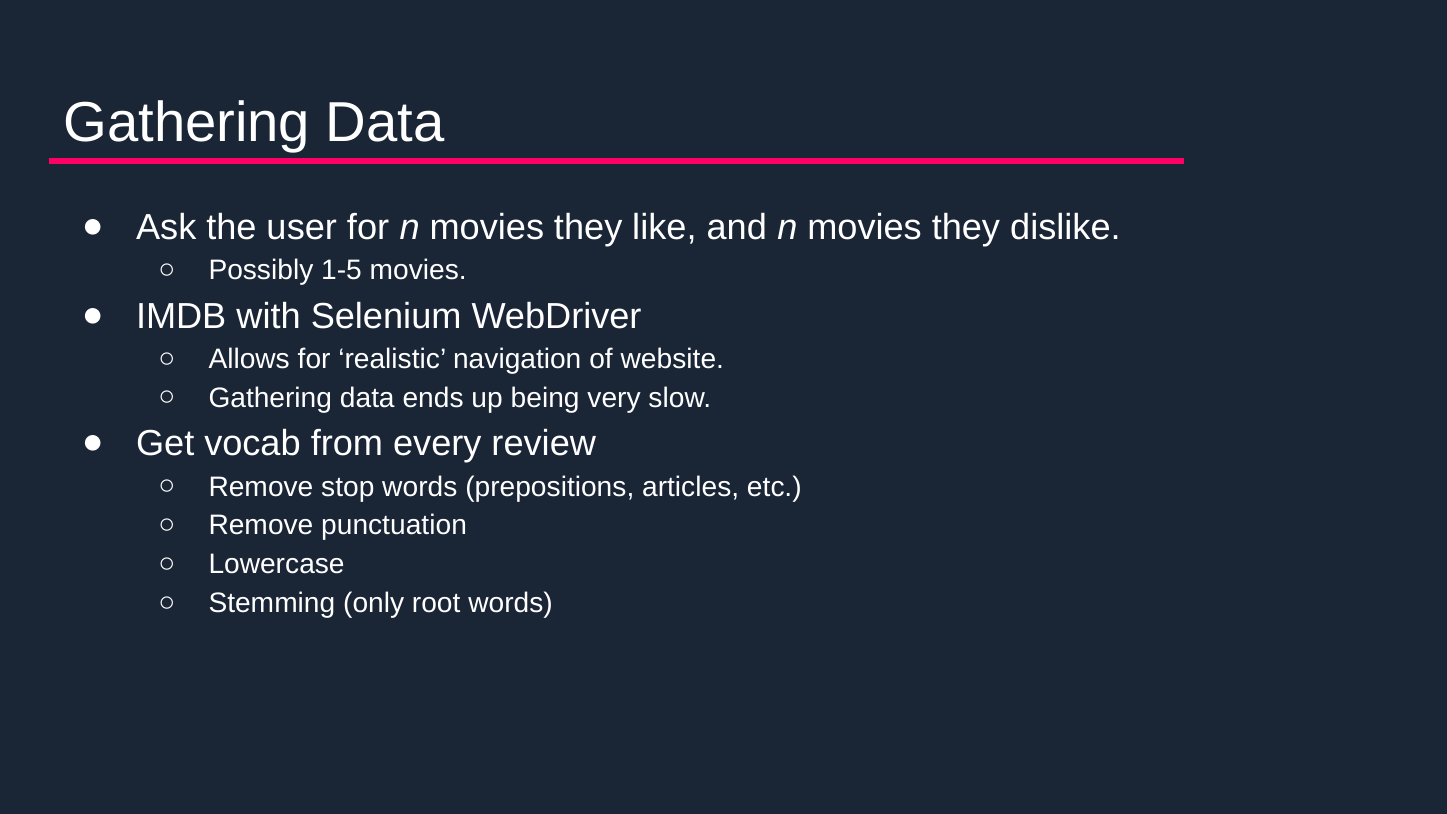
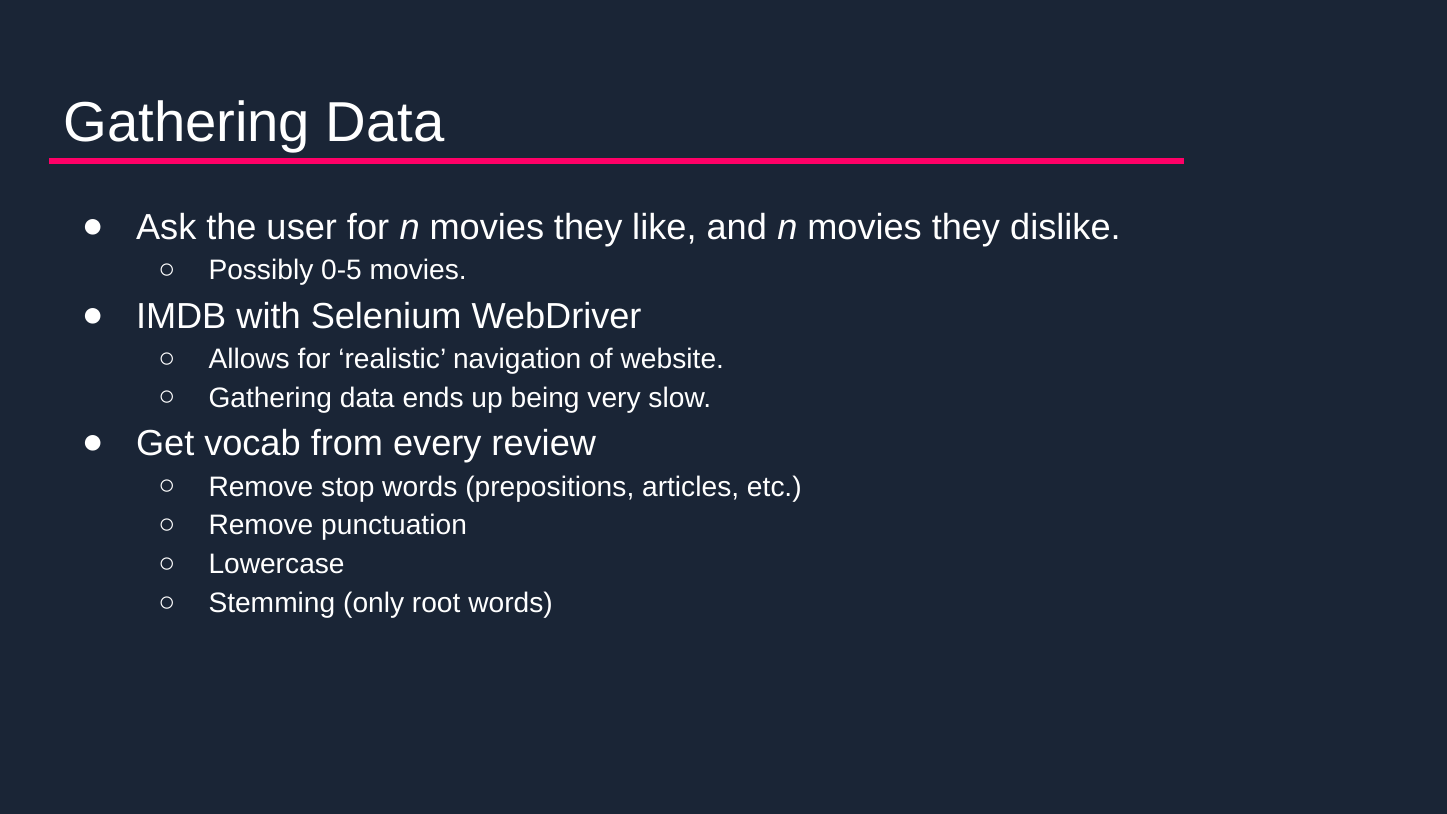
1-5: 1-5 -> 0-5
